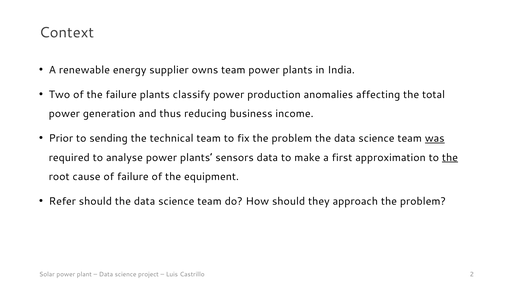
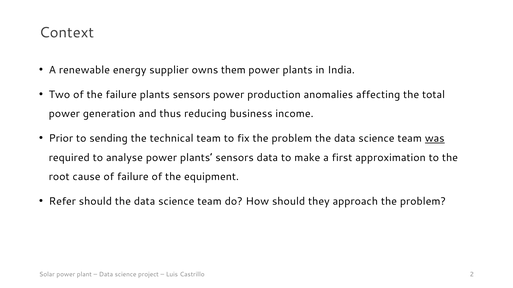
owns team: team -> them
classify at (191, 95): classify -> sensors
the at (450, 158) underline: present -> none
